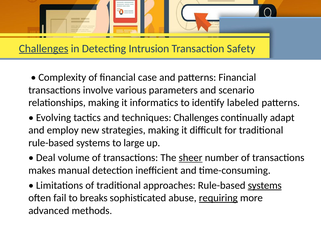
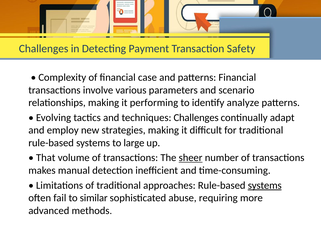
Challenges at (44, 48) underline: present -> none
Intrusion: Intrusion -> Payment
informatics: informatics -> performing
labeled: labeled -> analyze
Deal: Deal -> That
breaks: breaks -> similar
requiring underline: present -> none
